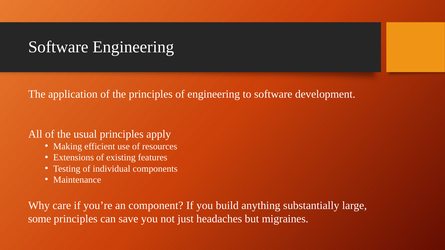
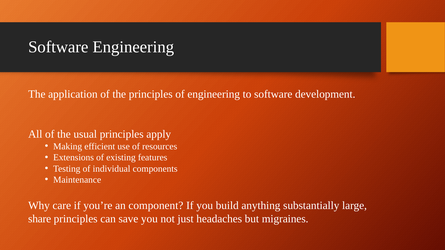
some: some -> share
